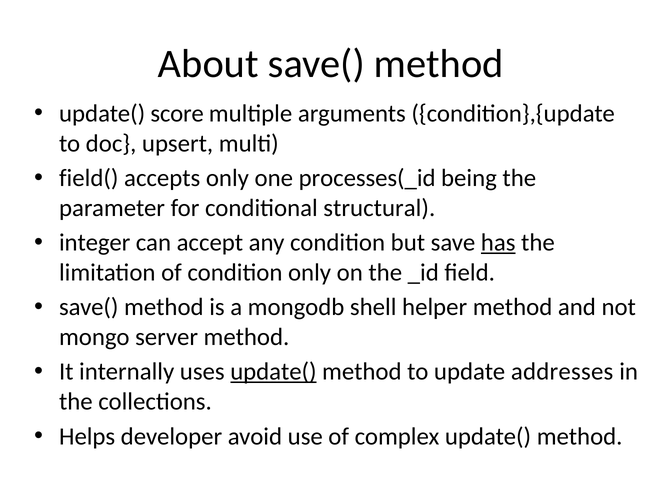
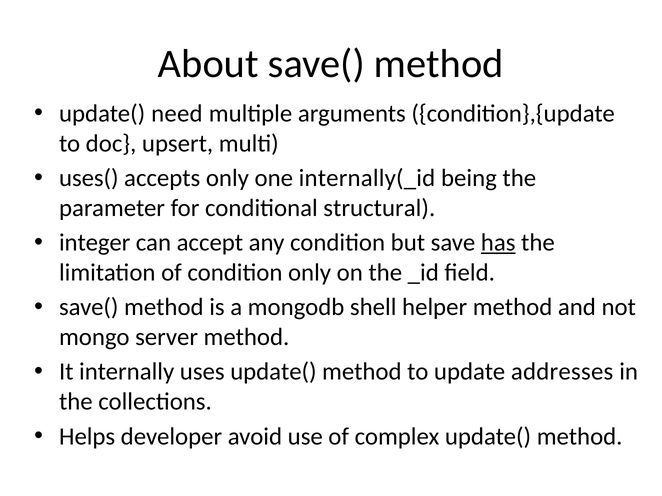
score: score -> need
field(: field( -> uses(
processes(_id: processes(_id -> internally(_id
update( at (273, 372) underline: present -> none
